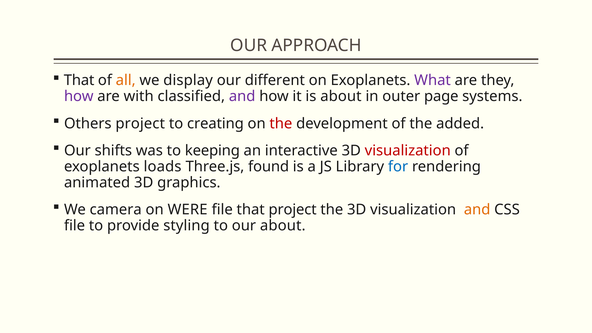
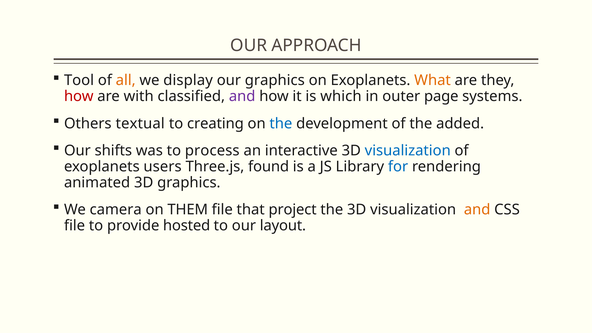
That at (79, 80): That -> Tool
our different: different -> graphics
What colour: purple -> orange
how at (79, 96) colour: purple -> red
is about: about -> which
Others project: project -> textual
the at (281, 123) colour: red -> blue
keeping: keeping -> process
visualization at (408, 151) colour: red -> blue
loads: loads -> users
WERE: WERE -> THEM
styling: styling -> hosted
our about: about -> layout
